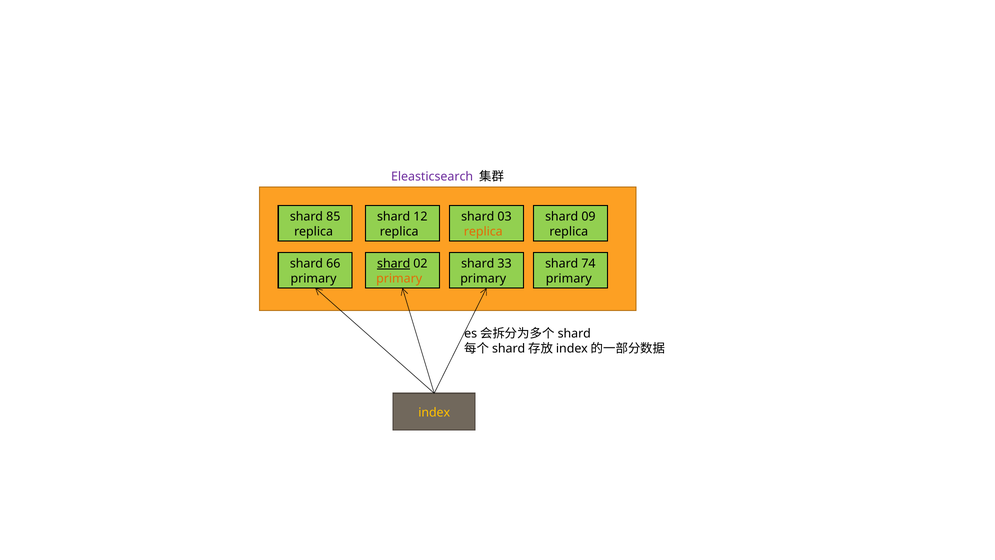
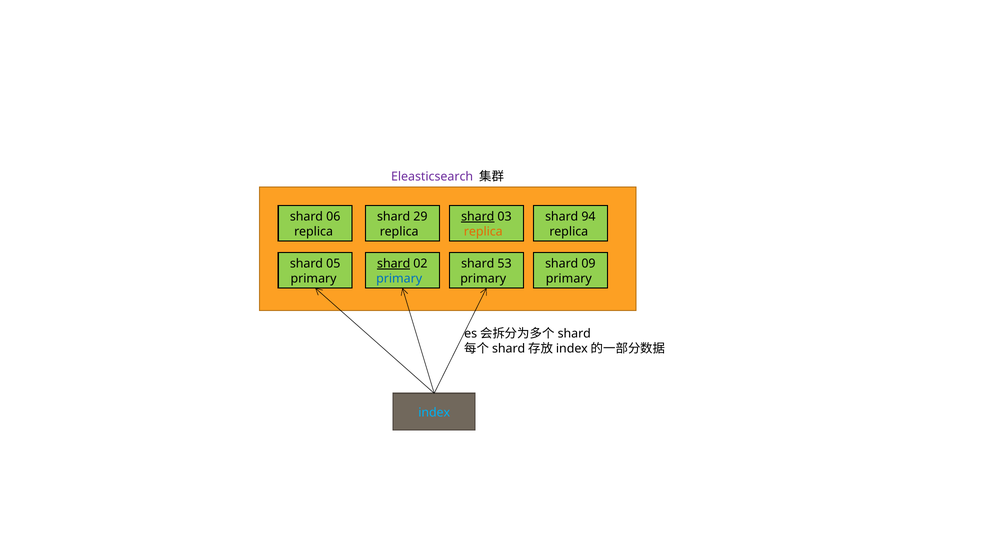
85: 85 -> 06
12: 12 -> 29
shard at (478, 217) underline: none -> present
09: 09 -> 94
66: 66 -> 05
33: 33 -> 53
74: 74 -> 09
primary at (399, 278) colour: orange -> blue
index colour: yellow -> light blue
